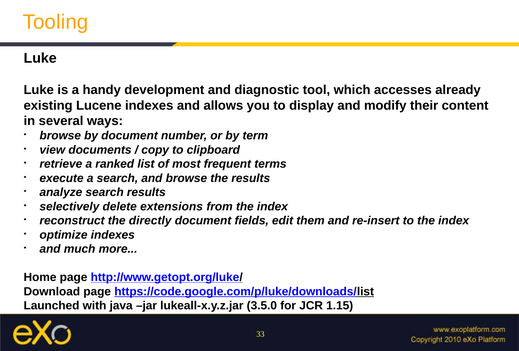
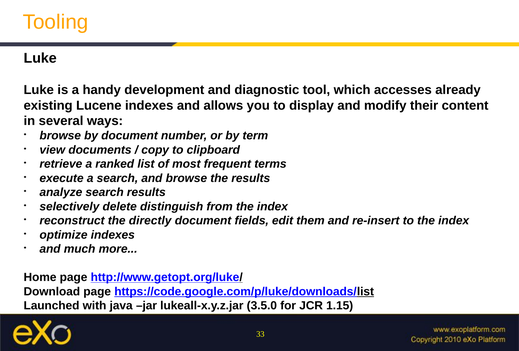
extensions: extensions -> distinguish
